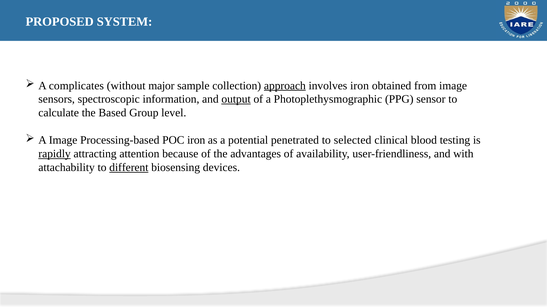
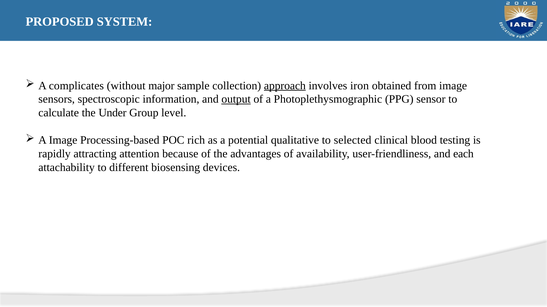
Based: Based -> Under
POC iron: iron -> rich
penetrated: penetrated -> qualitative
rapidly underline: present -> none
with: with -> each
different underline: present -> none
